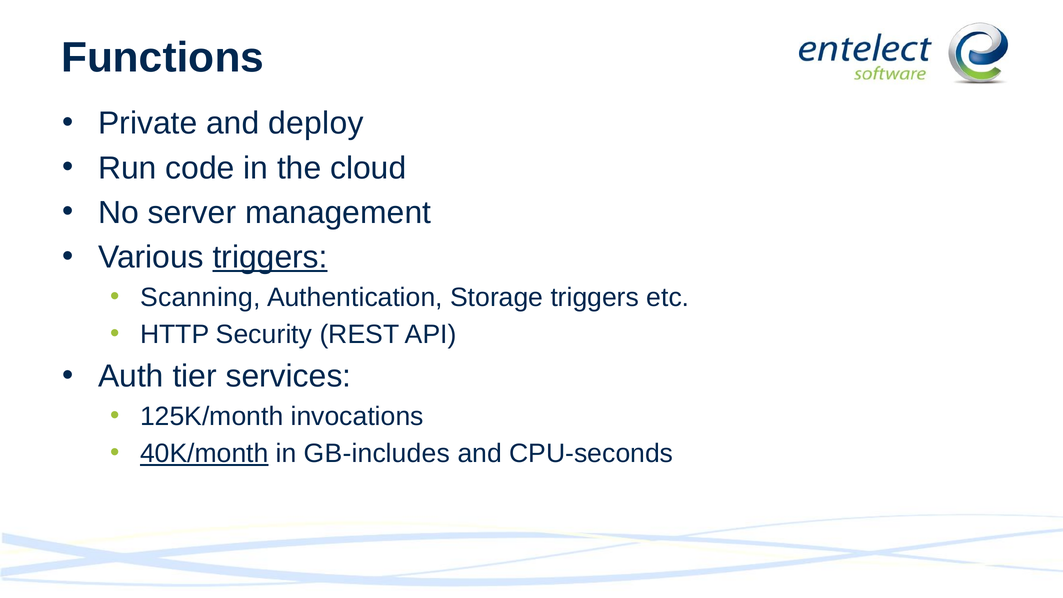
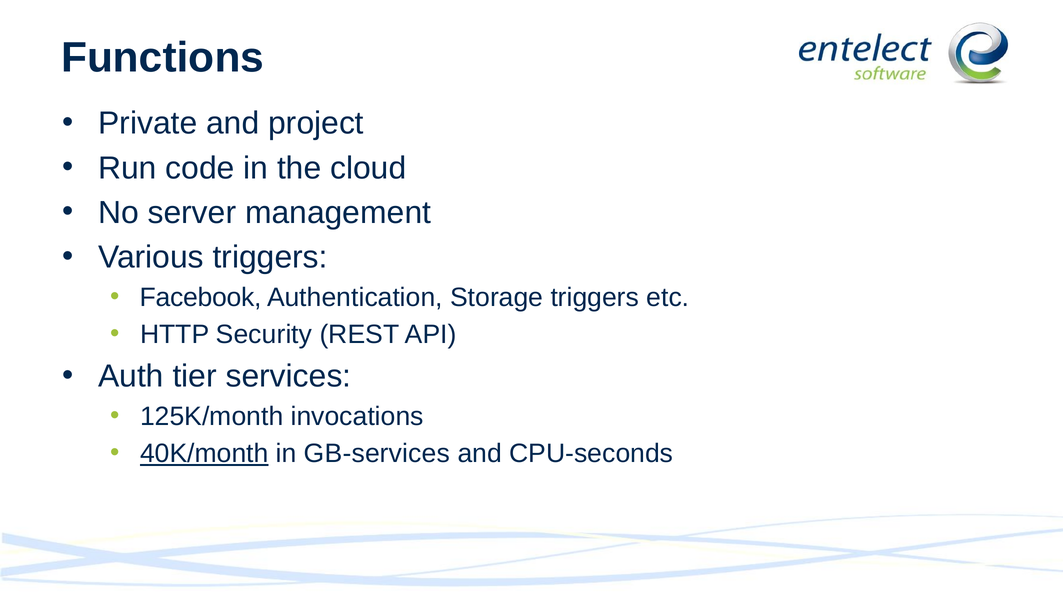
deploy: deploy -> project
triggers at (270, 257) underline: present -> none
Scanning: Scanning -> Facebook
GB-includes: GB-includes -> GB-services
